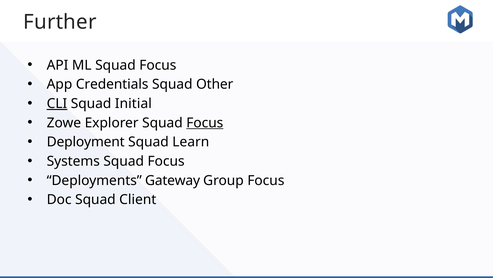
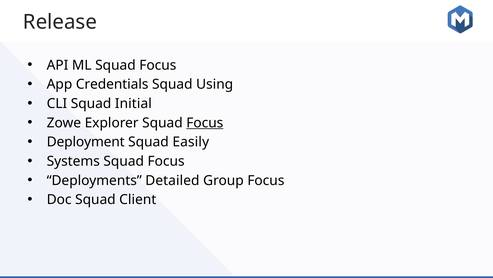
Further: Further -> Release
Other: Other -> Using
CLI underline: present -> none
Learn: Learn -> Easily
Gateway: Gateway -> Detailed
